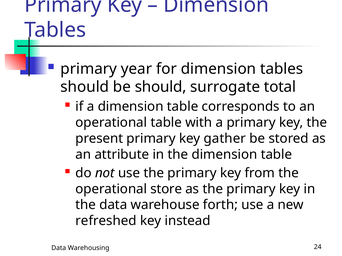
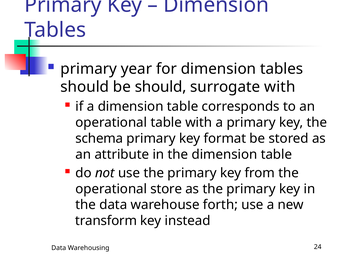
surrogate total: total -> with
present: present -> schema
gather: gather -> format
refreshed: refreshed -> transform
